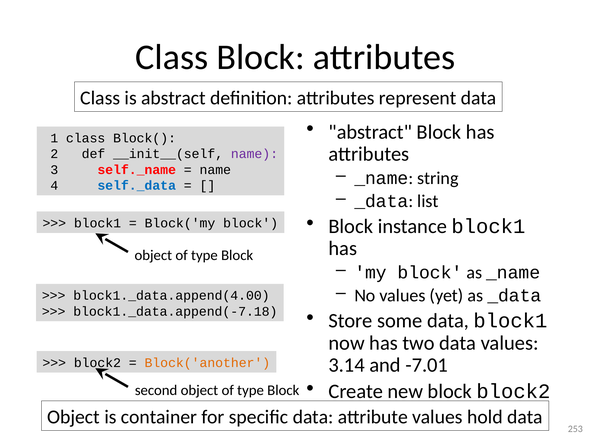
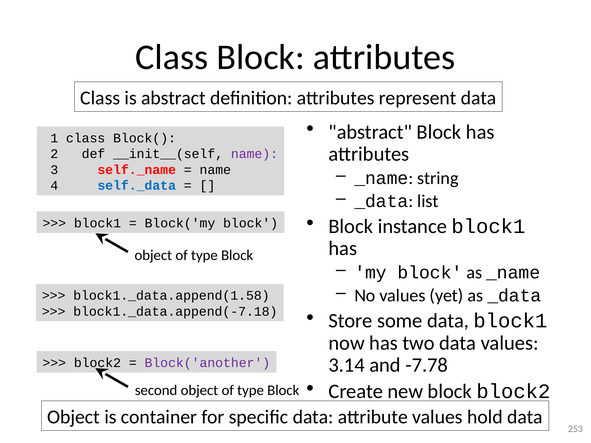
block1._data.append(4.00: block1._data.append(4.00 -> block1._data.append(1.58
-7.01: -7.01 -> -7.78
Block('another colour: orange -> purple
